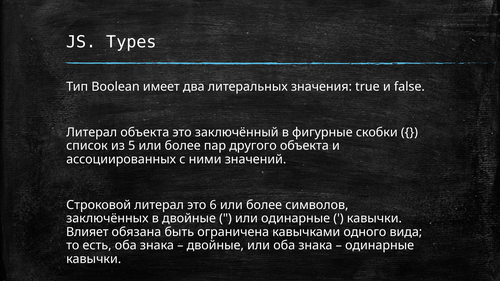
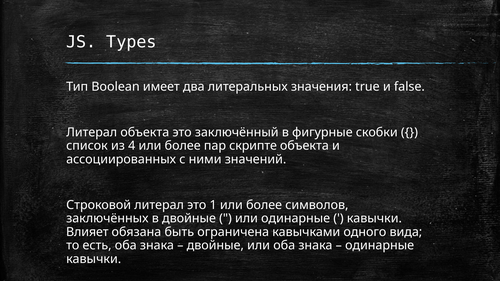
5: 5 -> 4
другого: другого -> скрипте
6: 6 -> 1
